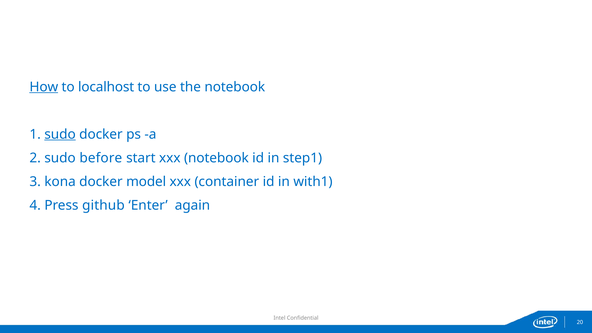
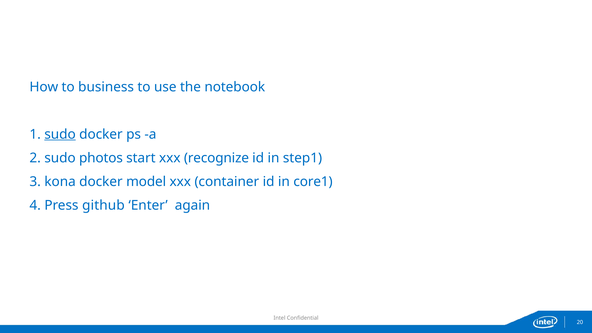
How underline: present -> none
localhost: localhost -> business
before: before -> photos
xxx notebook: notebook -> recognize
with1: with1 -> core1
